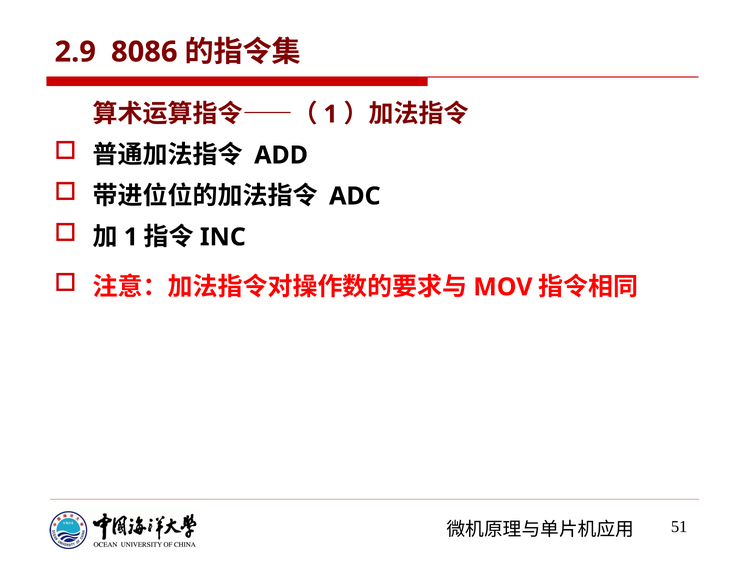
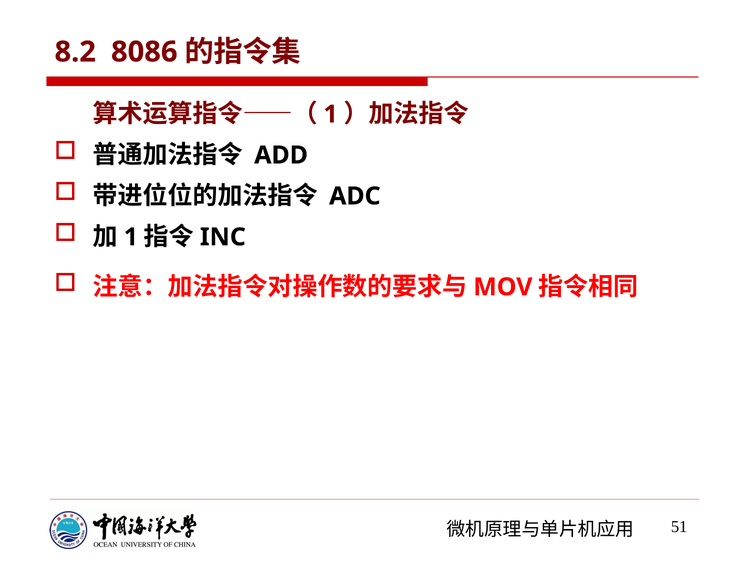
2.9: 2.9 -> 8.2
